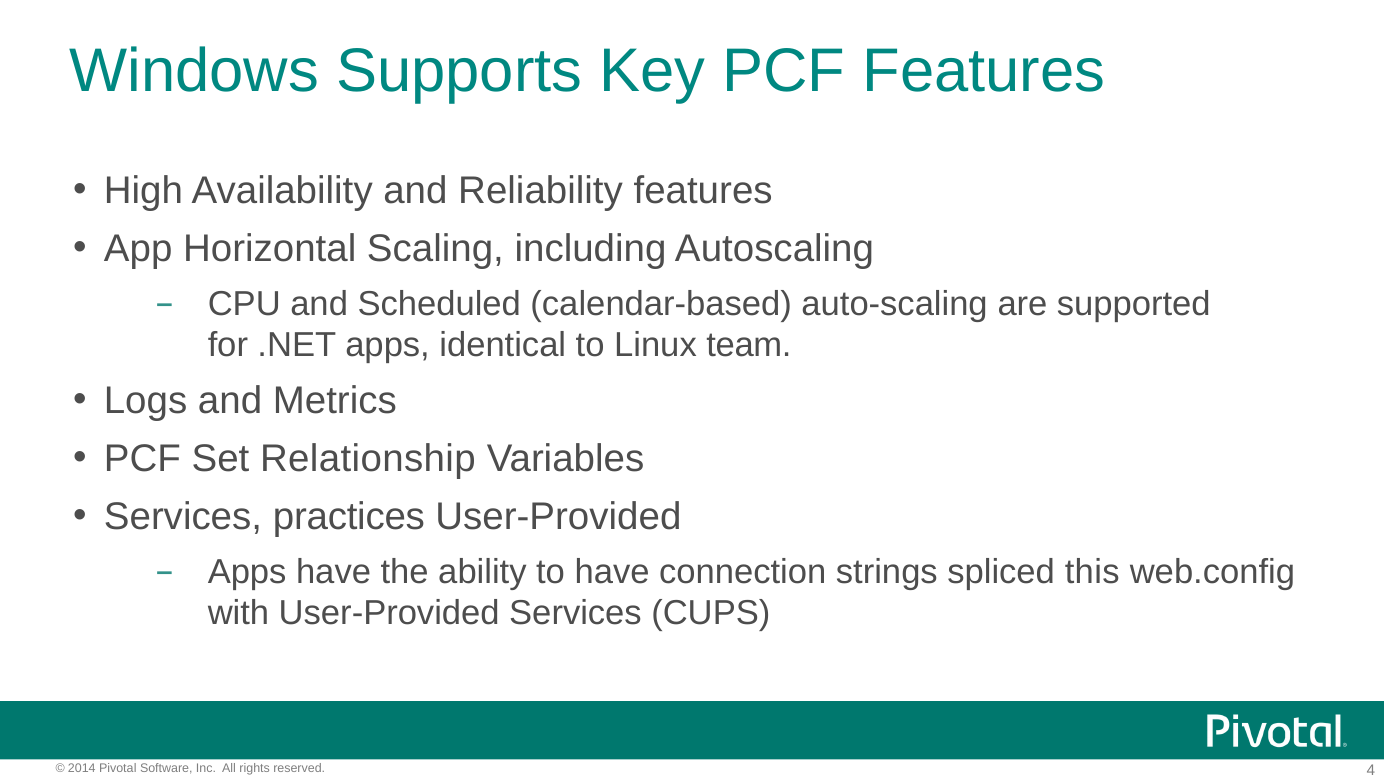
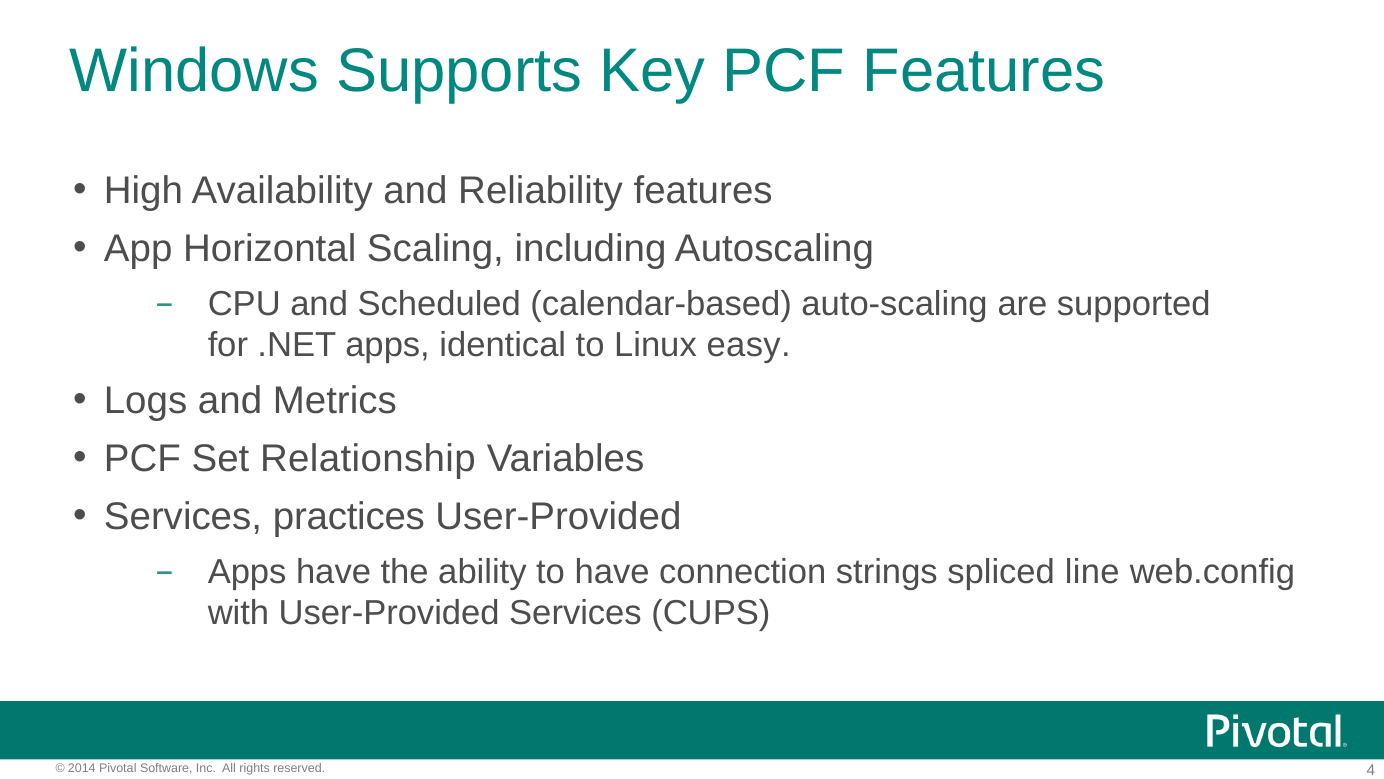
team: team -> easy
this: this -> line
